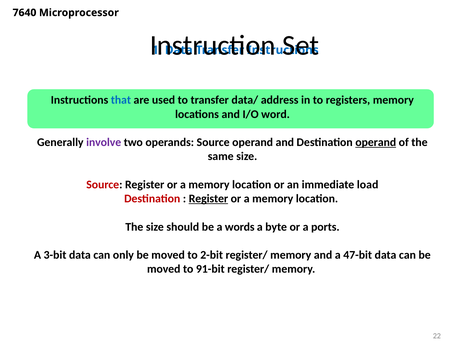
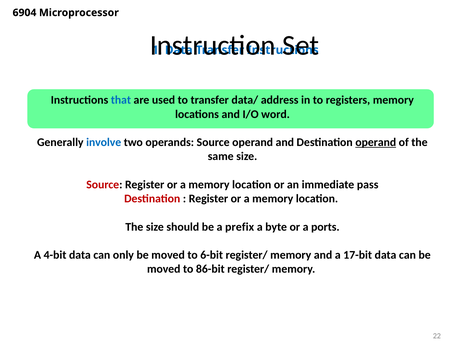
7640: 7640 -> 6904
involve colour: purple -> blue
load: load -> pass
Register at (208, 199) underline: present -> none
words: words -> prefix
3-bit: 3-bit -> 4-bit
2-bit: 2-bit -> 6-bit
47-bit: 47-bit -> 17-bit
91-bit: 91-bit -> 86-bit
